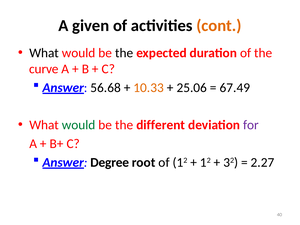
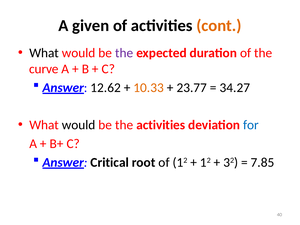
the at (124, 53) colour: black -> purple
56.68: 56.68 -> 12.62
25.06: 25.06 -> 23.77
67.49: 67.49 -> 34.27
would at (79, 125) colour: green -> black
the different: different -> activities
for colour: purple -> blue
Degree: Degree -> Critical
2.27: 2.27 -> 7.85
